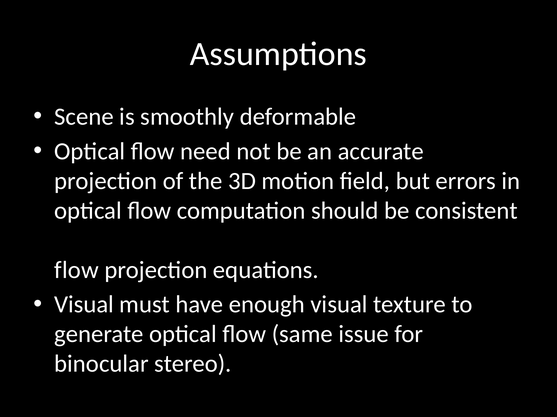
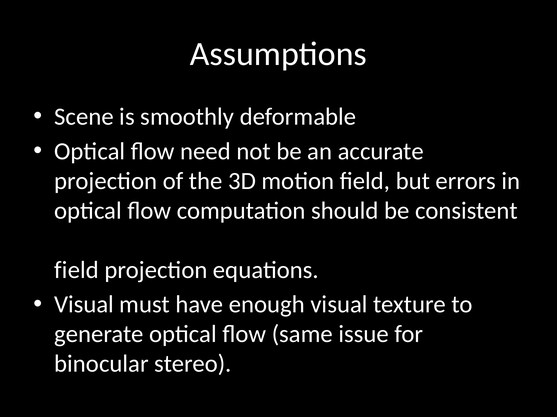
flow at (77, 270): flow -> field
